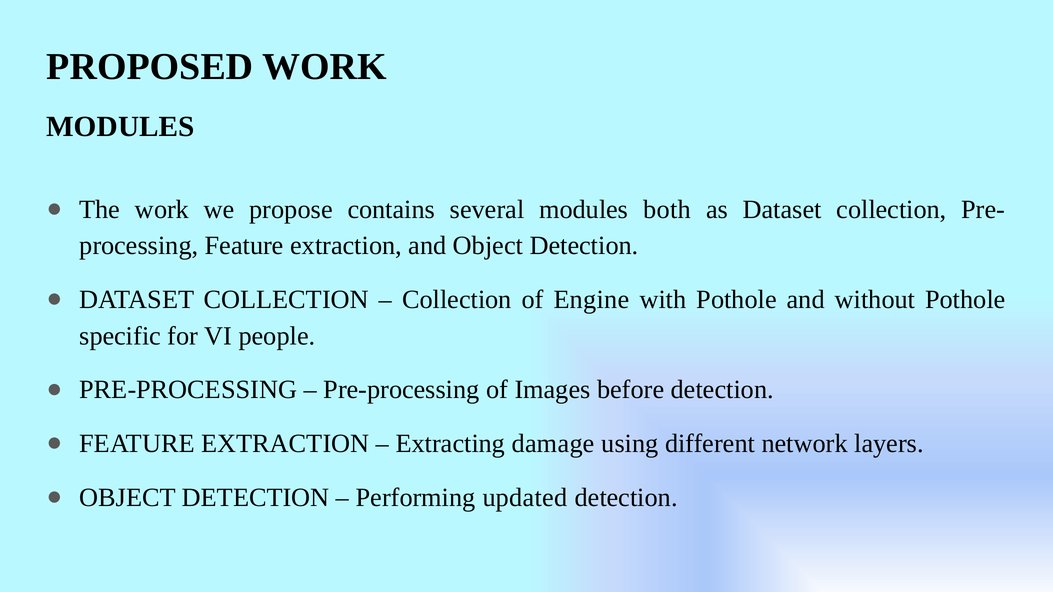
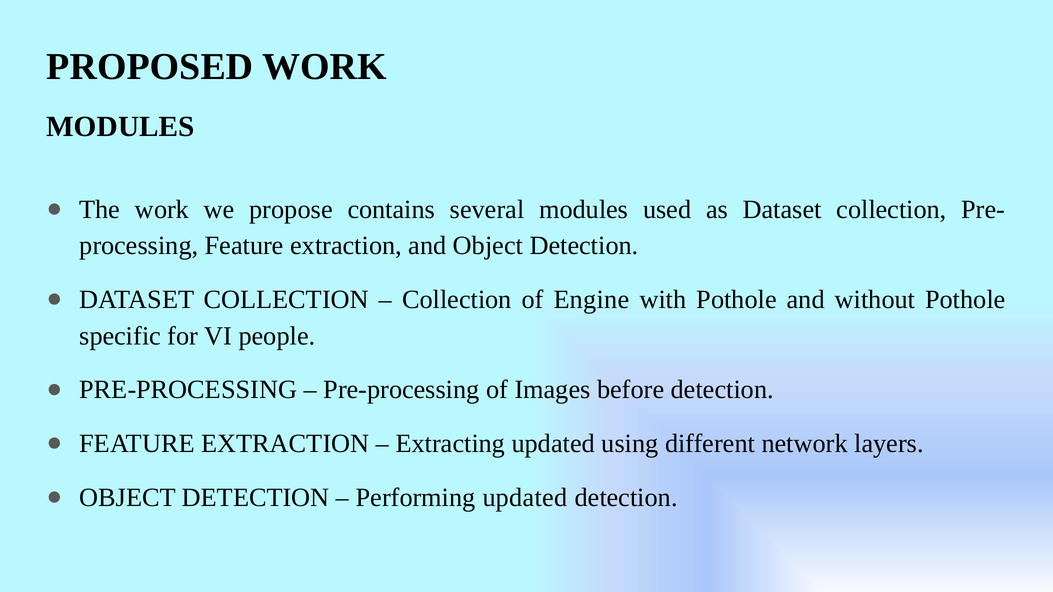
both: both -> used
Extracting damage: damage -> updated
